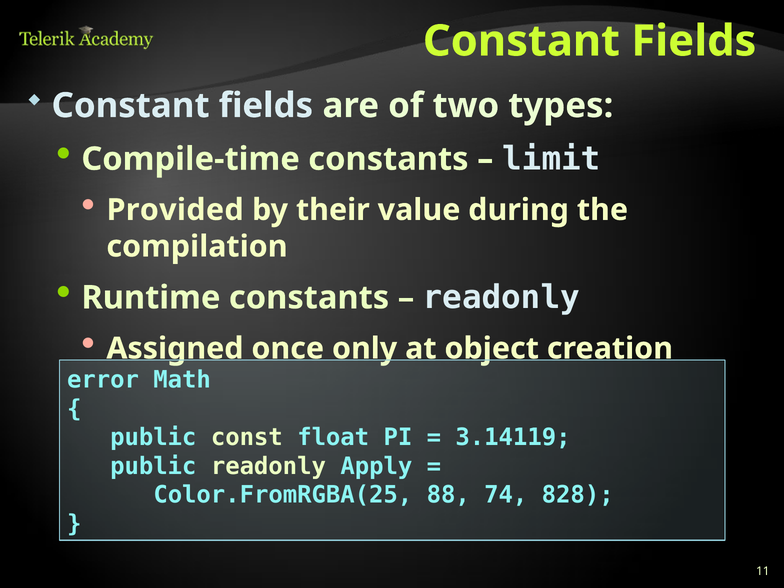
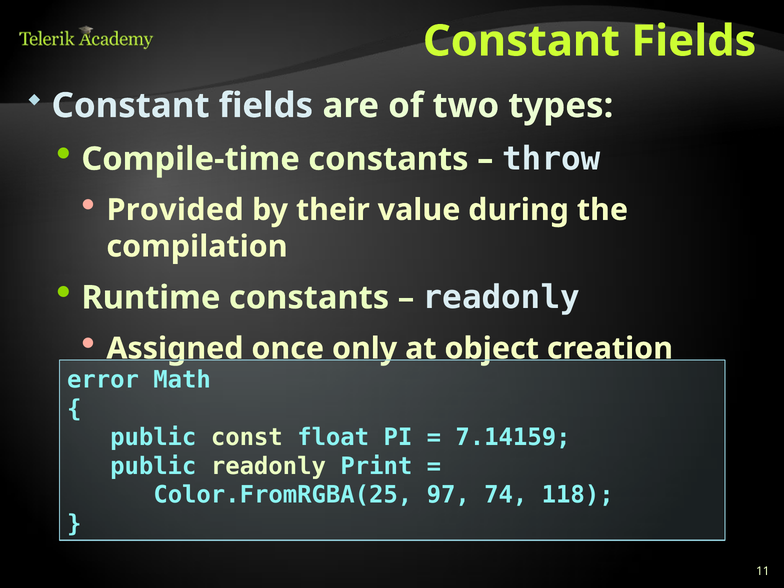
limit: limit -> throw
3.14119: 3.14119 -> 7.14159
Apply: Apply -> Print
88: 88 -> 97
828: 828 -> 118
